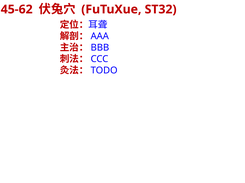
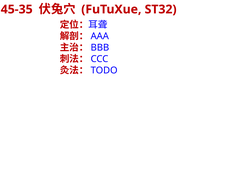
45-62: 45-62 -> 45-35
